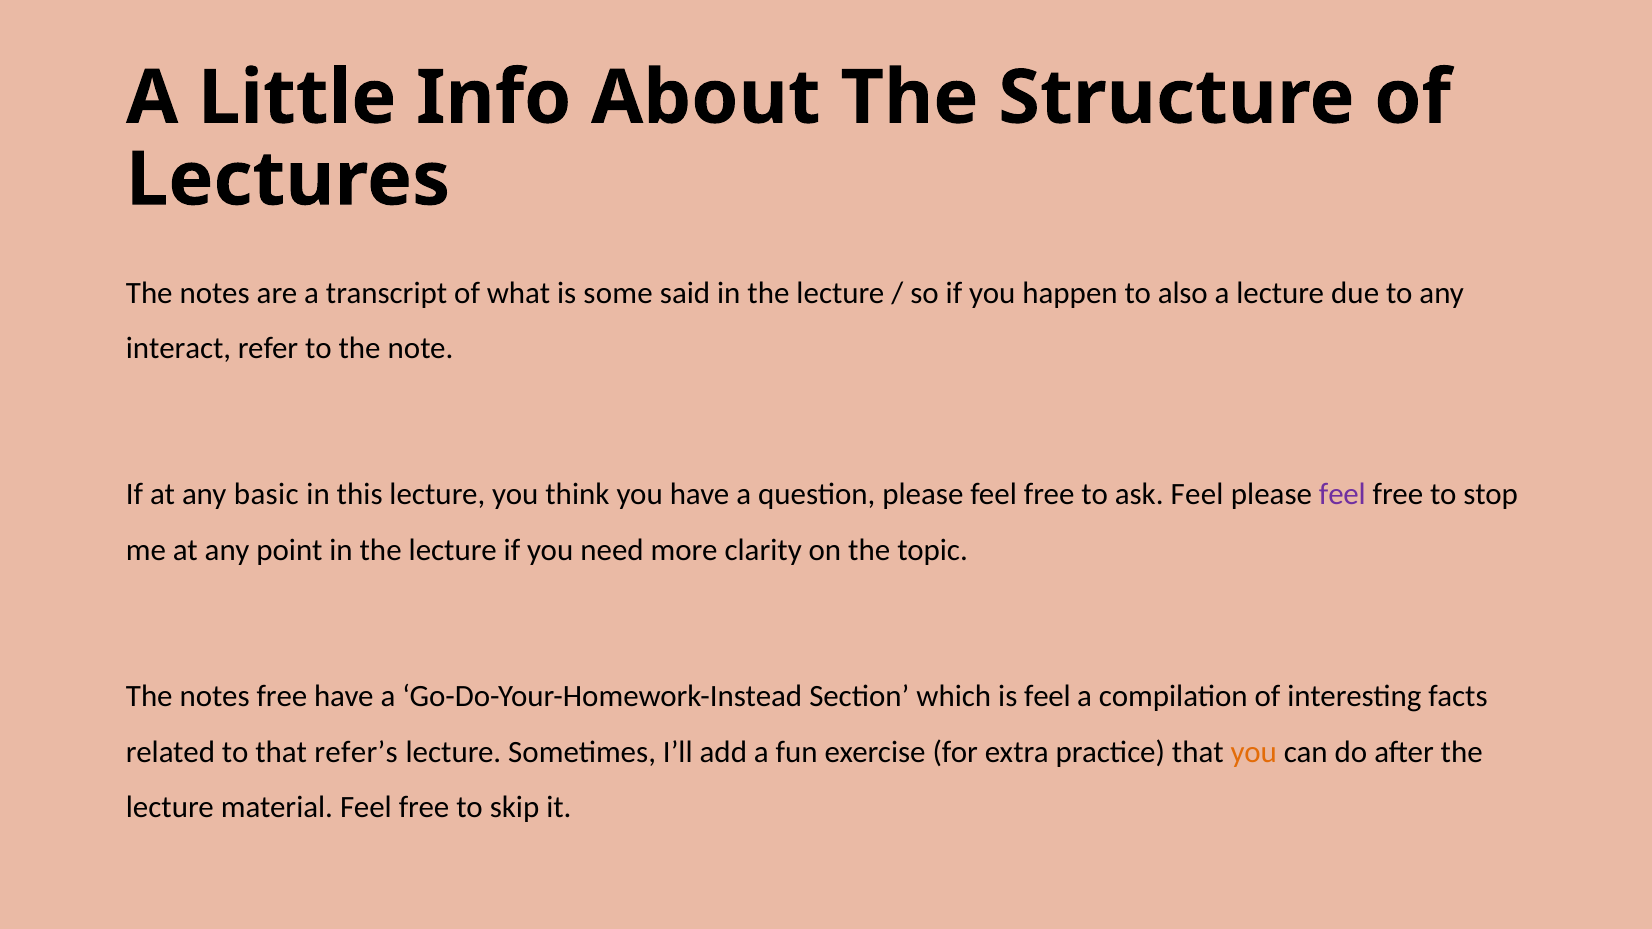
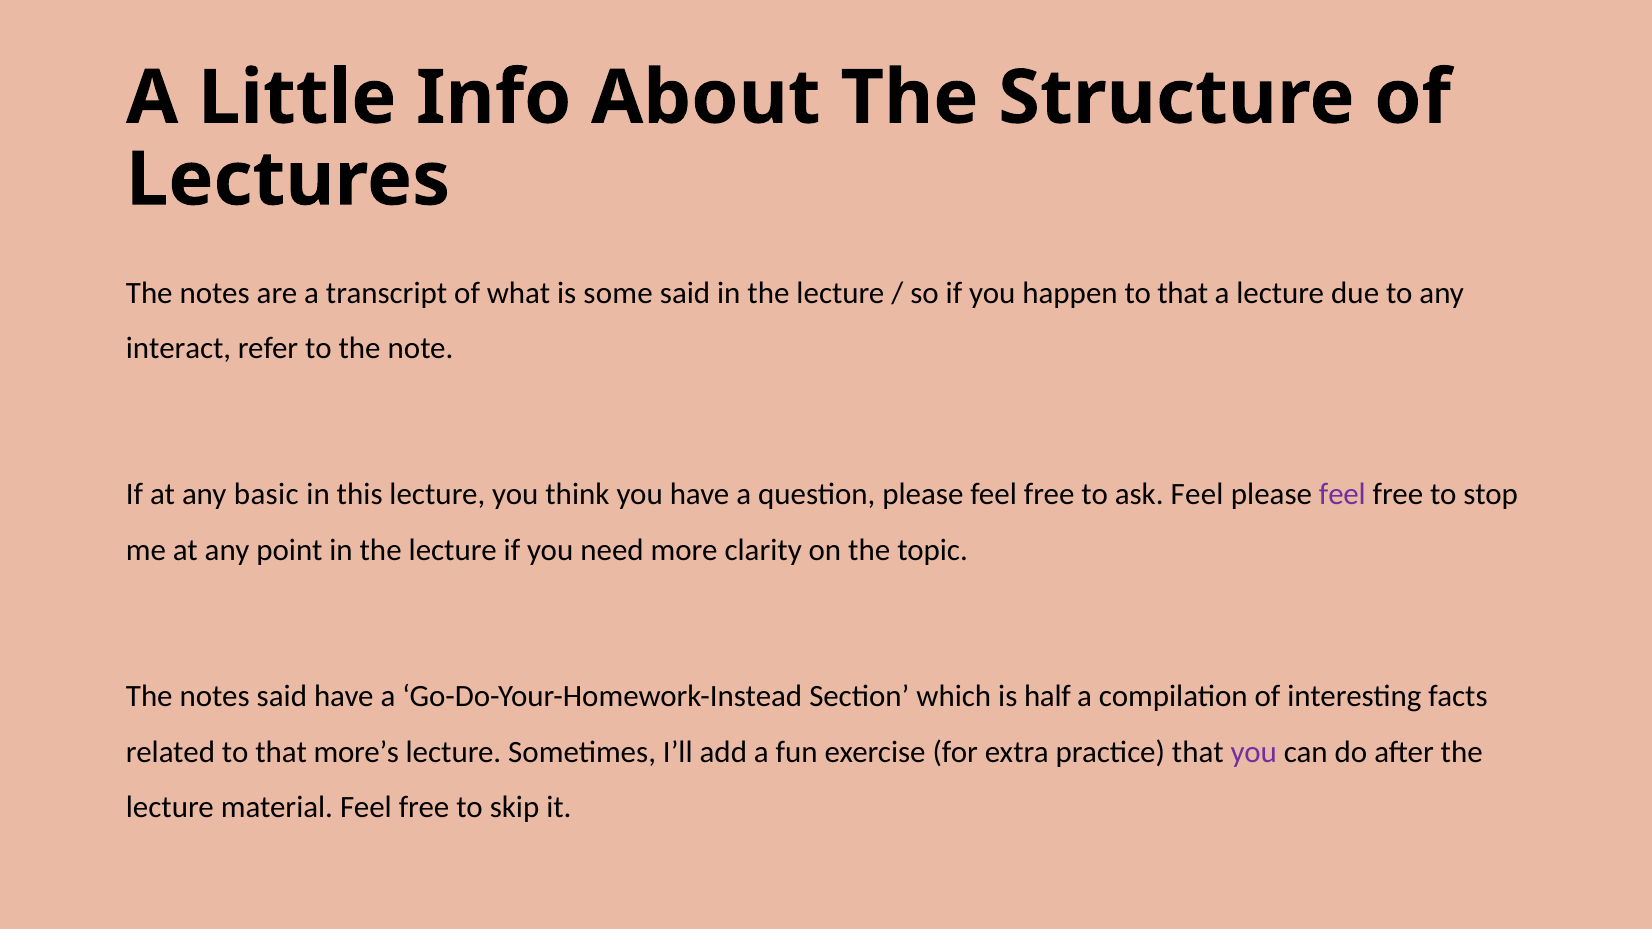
happen to also: also -> that
notes free: free -> said
is feel: feel -> half
refer’s: refer’s -> more’s
you at (1254, 752) colour: orange -> purple
